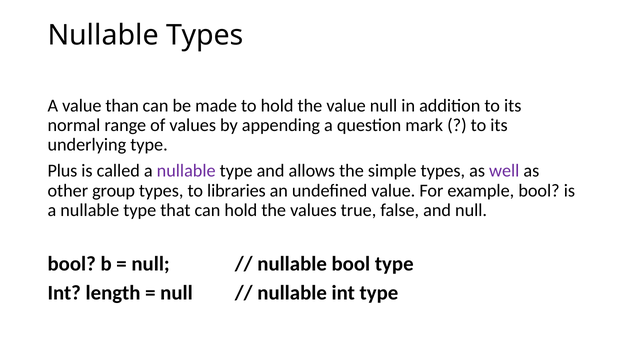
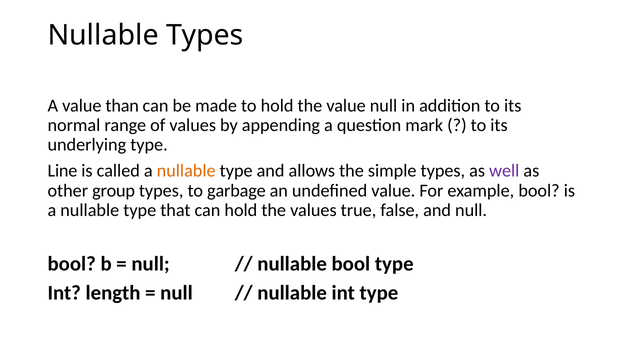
Plus: Plus -> Line
nullable at (186, 171) colour: purple -> orange
libraries: libraries -> garbage
